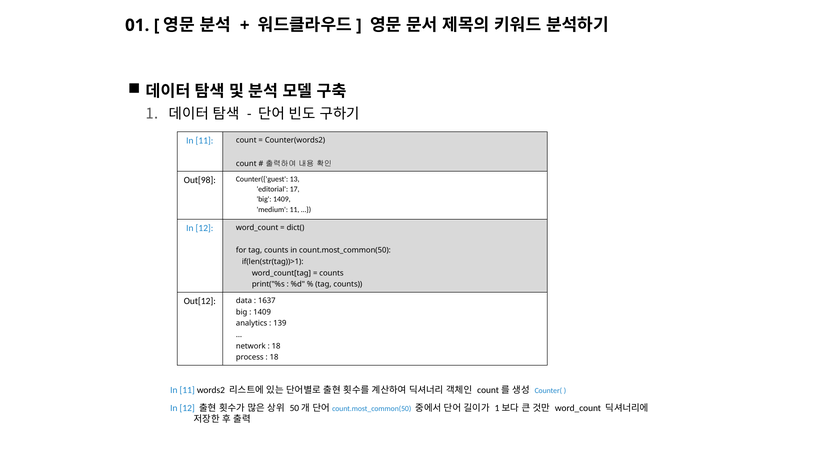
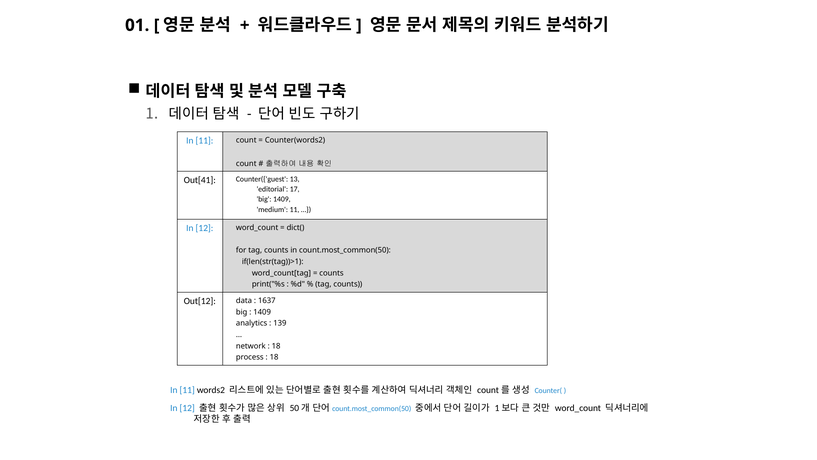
Out[98: Out[98 -> Out[41
